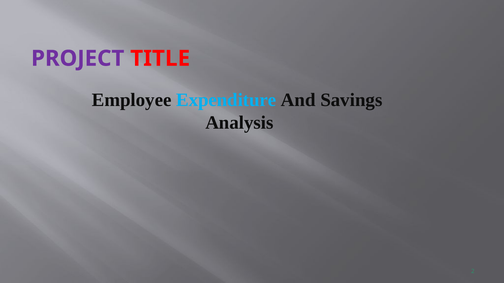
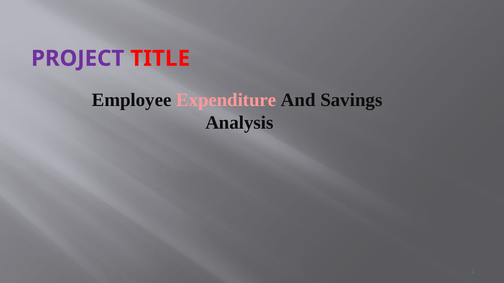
Expenditure colour: light blue -> pink
